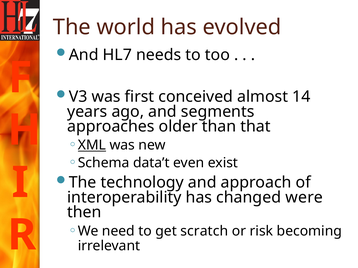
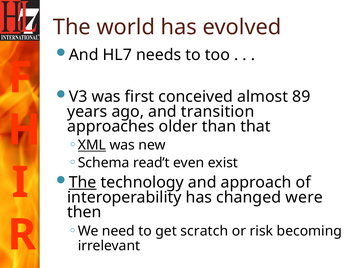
14: 14 -> 89
segments: segments -> transition
data’t: data’t -> read’t
The at (83, 183) underline: none -> present
